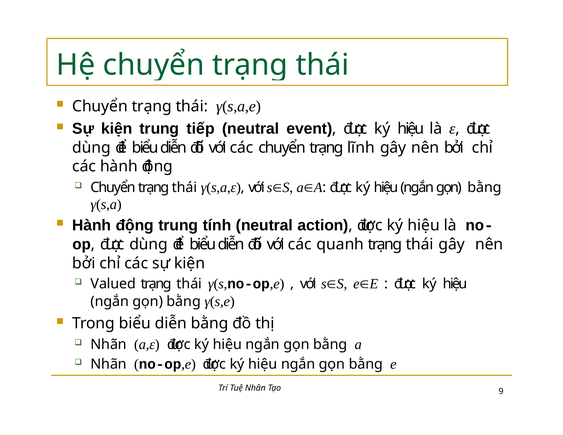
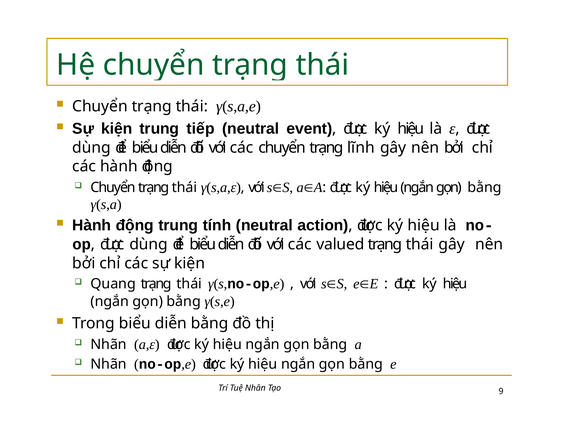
quanh: quanh -> valued
Valued: Valued -> Quang
